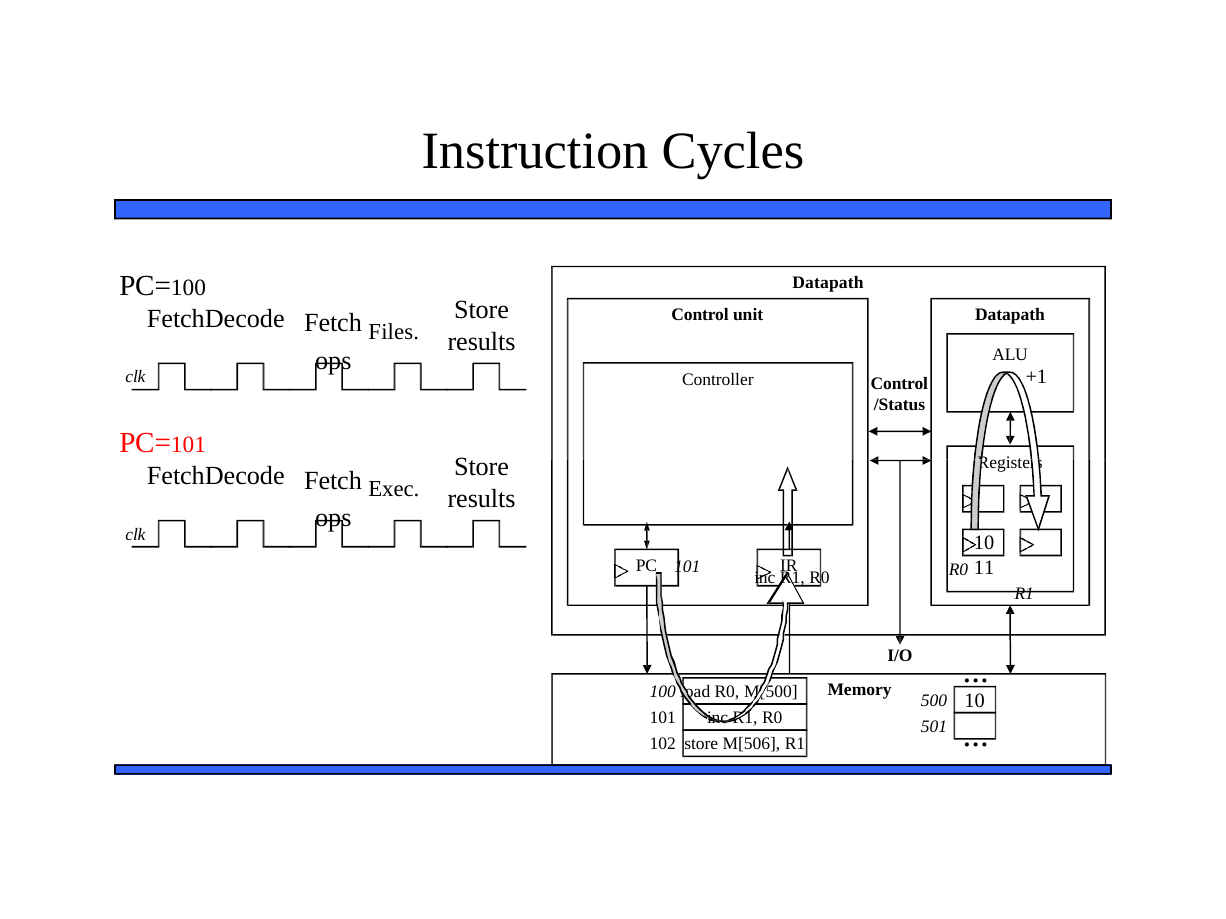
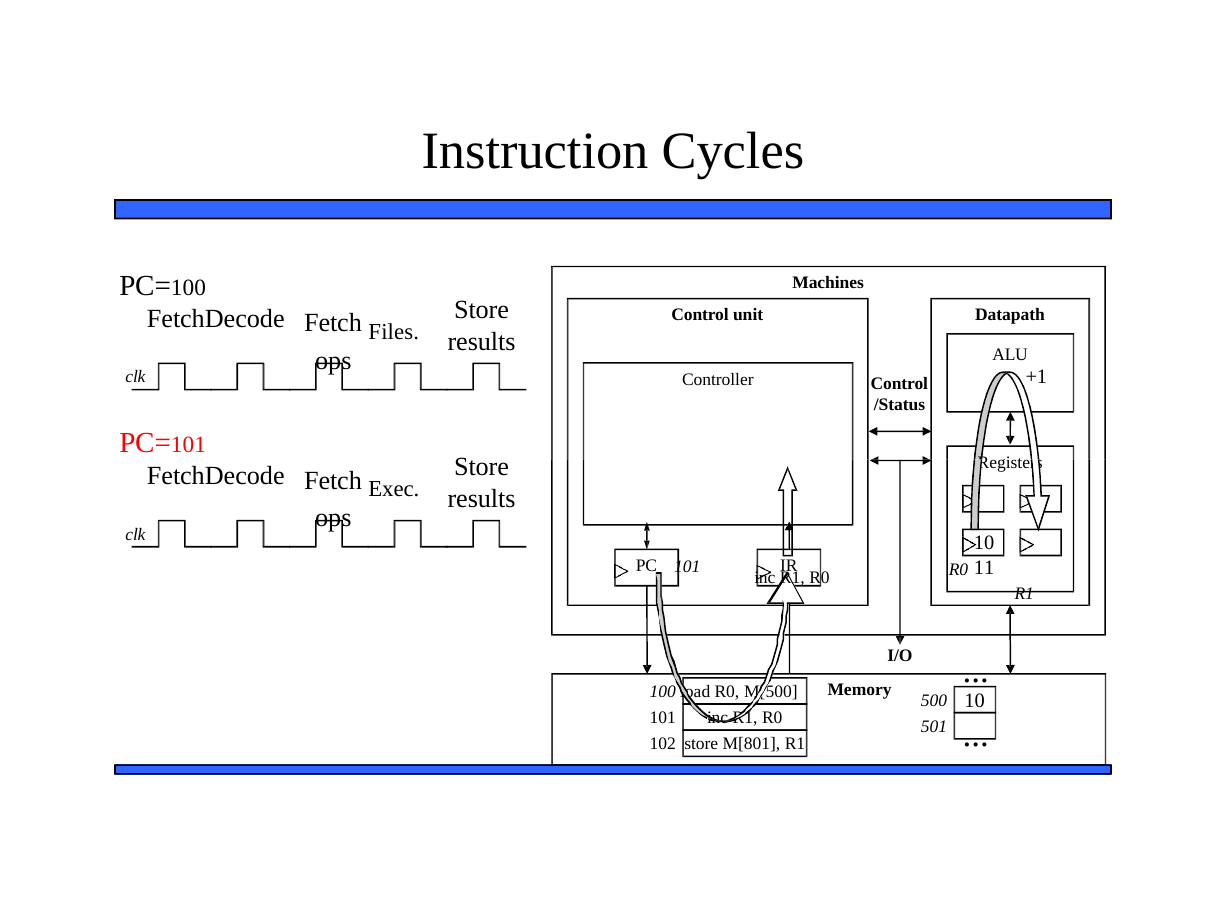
Datapath at (828, 283): Datapath -> Machines
M[506: M[506 -> M[801
